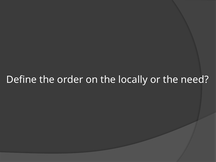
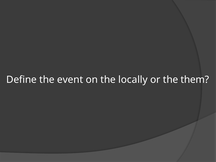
order: order -> event
need: need -> them
